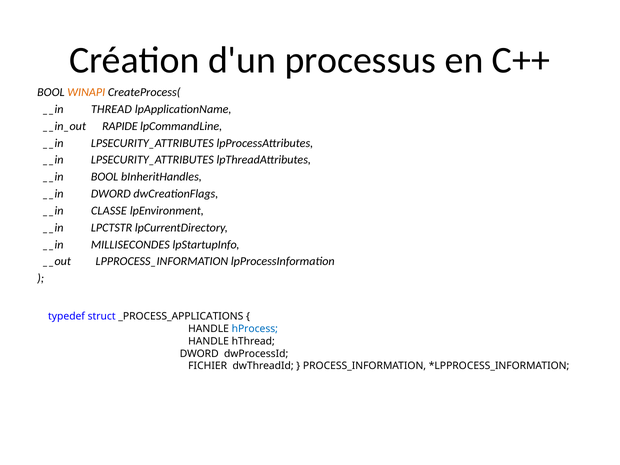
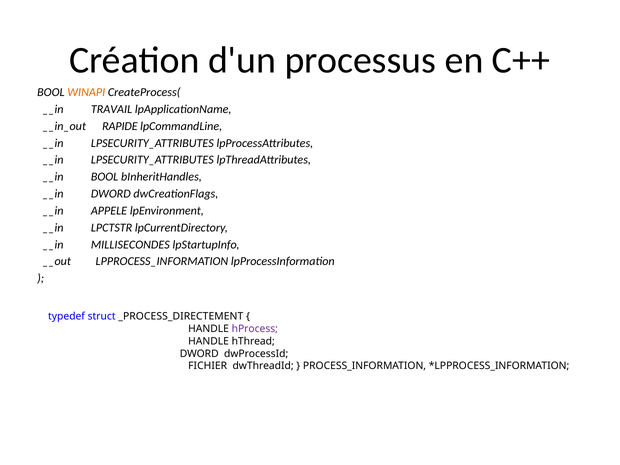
THREAD: THREAD -> TRAVAIL
CLASSE: CLASSE -> APPELE
_PROCESS_APPLICATIONS: _PROCESS_APPLICATIONS -> _PROCESS_DIRECTEMENT
hProcess colour: blue -> purple
